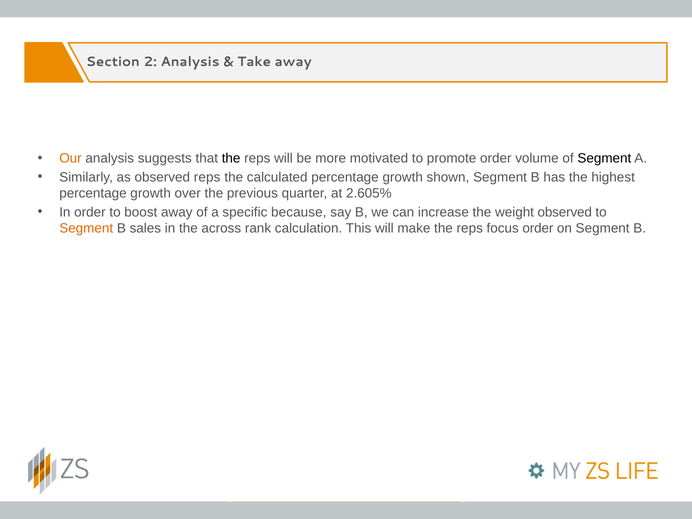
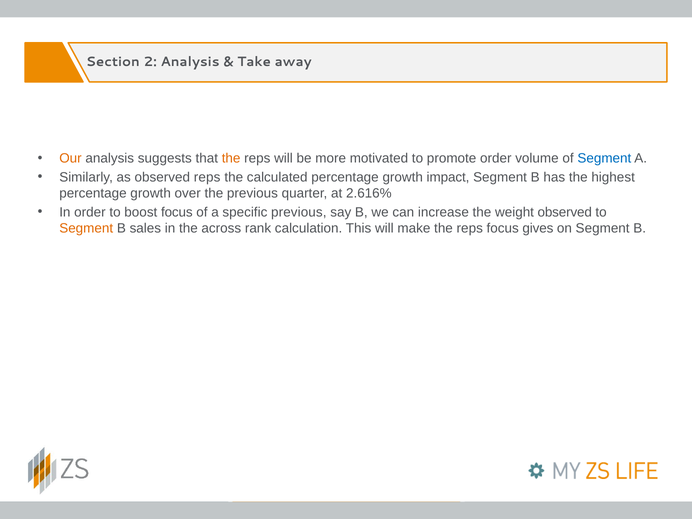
the at (231, 158) colour: black -> orange
Segment at (604, 158) colour: black -> blue
shown: shown -> impact
2.605%: 2.605% -> 2.616%
boost away: away -> focus
specific because: because -> previous
focus order: order -> gives
